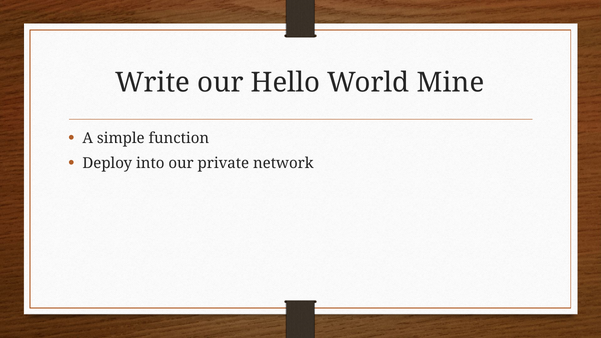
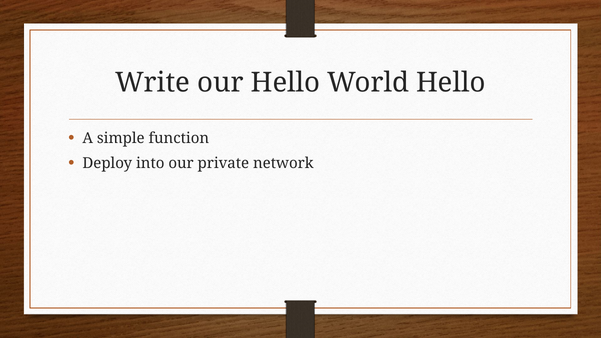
World Mine: Mine -> Hello
